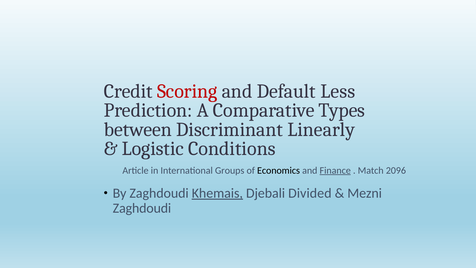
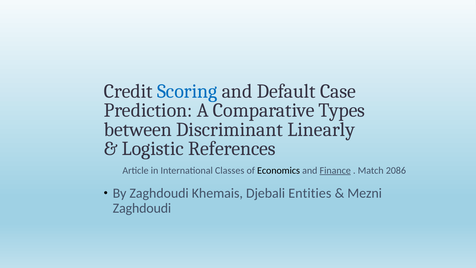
Scoring colour: red -> blue
Less: Less -> Case
Conditions: Conditions -> References
Groups: Groups -> Classes
2096: 2096 -> 2086
Khemais underline: present -> none
Divided: Divided -> Entities
